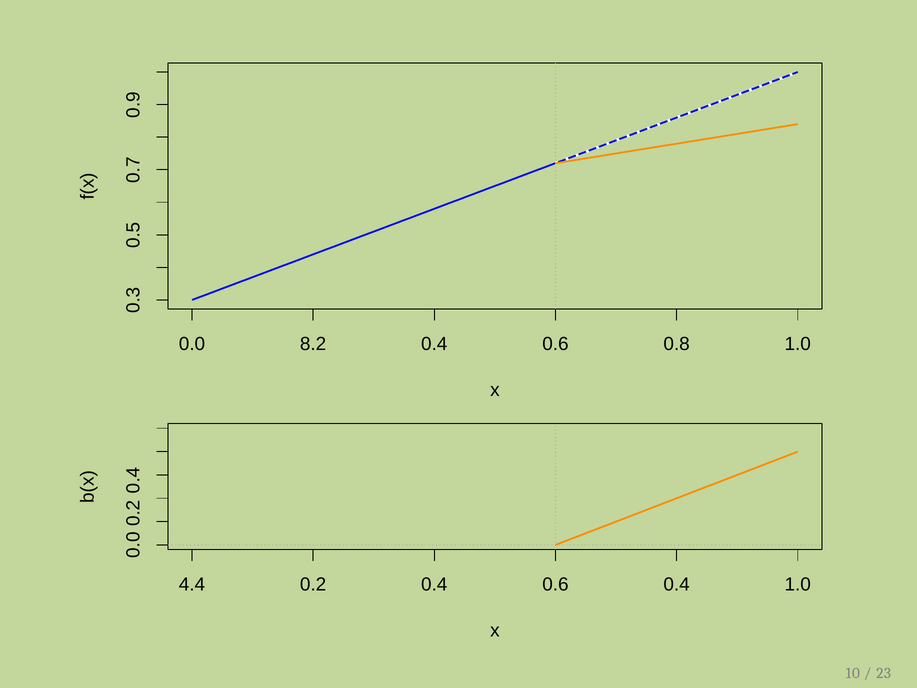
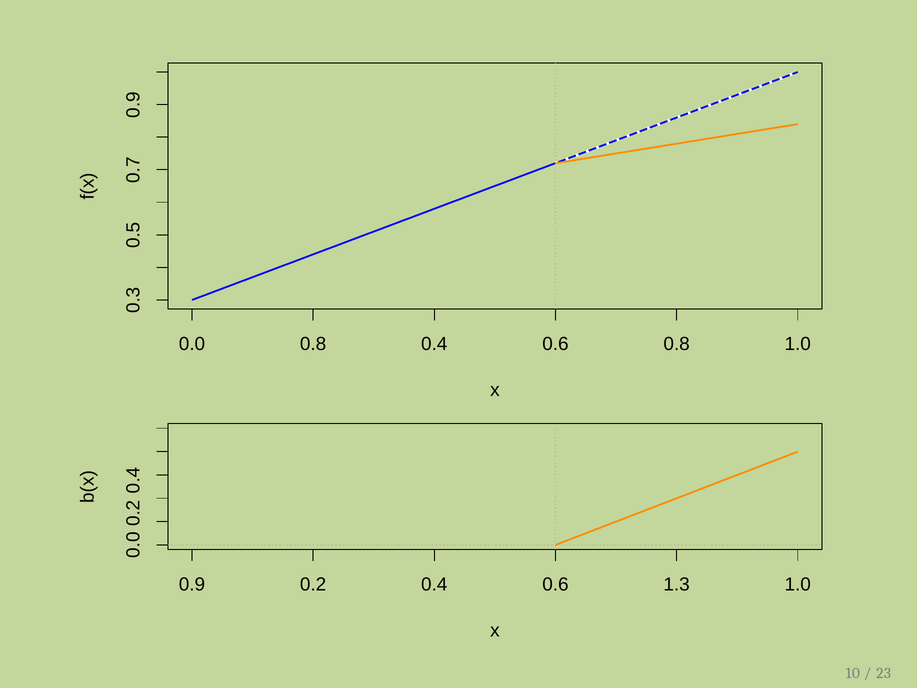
0.0 8.2: 8.2 -> 0.8
4.4: 4.4 -> 0.9
0.6 0.4: 0.4 -> 1.3
